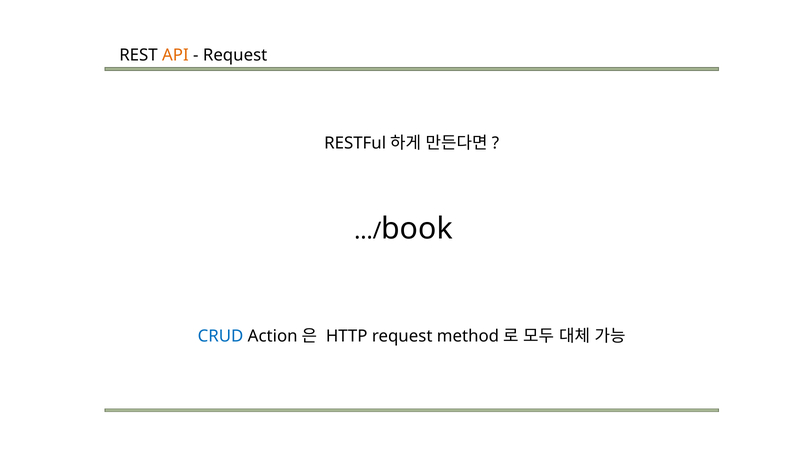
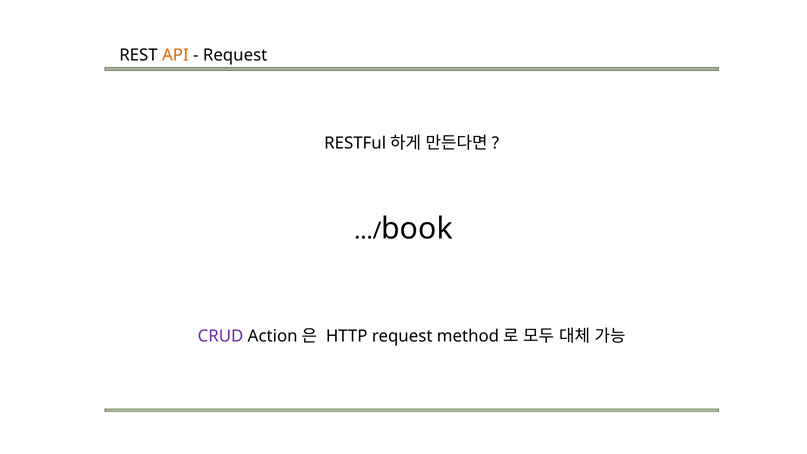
CRUD colour: blue -> purple
